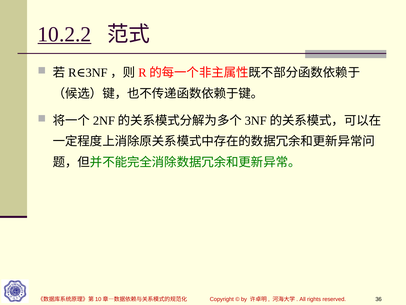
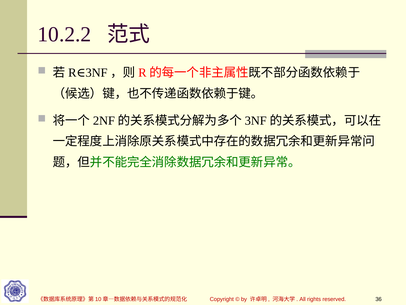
10.2.2 underline: present -> none
